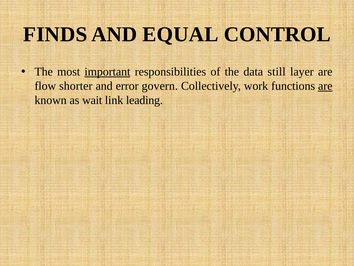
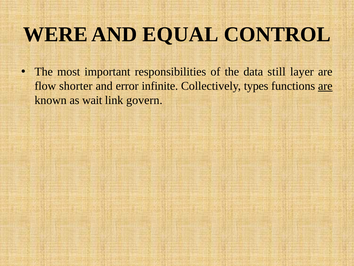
FINDS: FINDS -> WERE
important underline: present -> none
govern: govern -> infinite
work: work -> types
leading: leading -> govern
